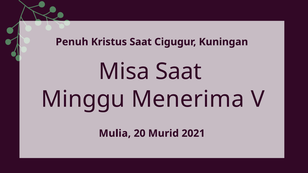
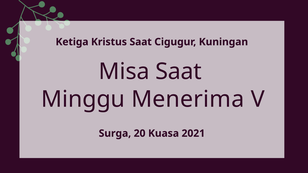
Penuh: Penuh -> Ketiga
Mulia: Mulia -> Surga
Murid: Murid -> Kuasa
